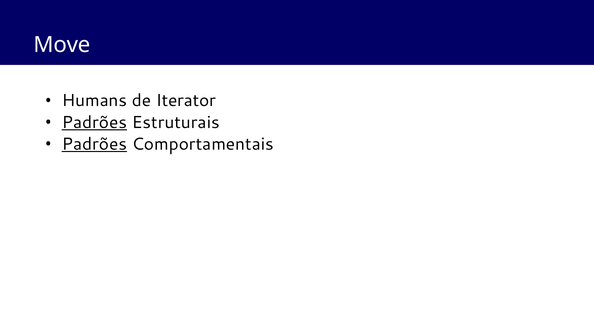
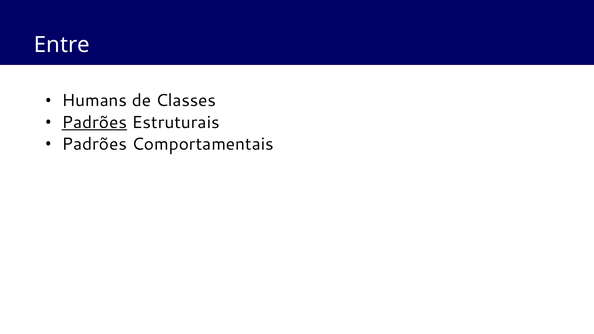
Move: Move -> Entre
Iterator: Iterator -> Classes
Padrões at (94, 144) underline: present -> none
